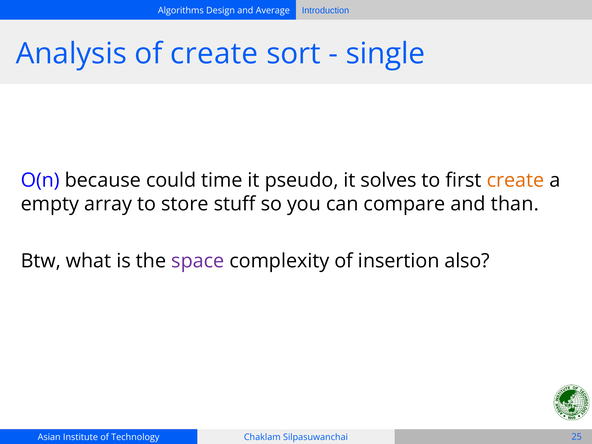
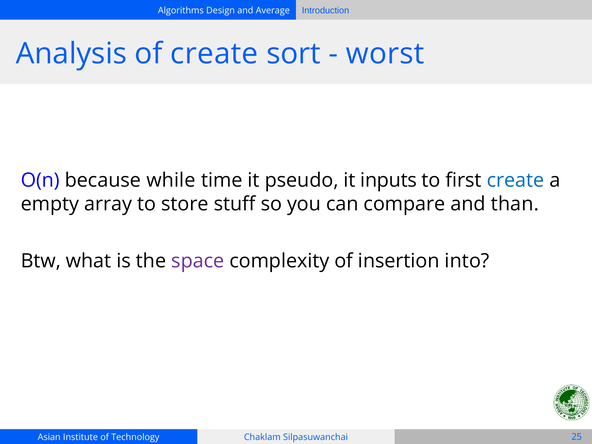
single: single -> worst
could: could -> while
solves: solves -> inputs
create at (516, 180) colour: orange -> blue
also: also -> into
